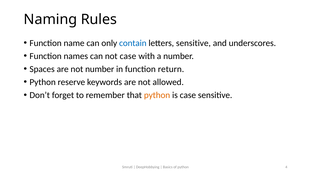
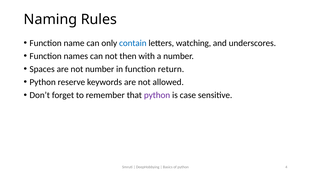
letters sensitive: sensitive -> watching
not case: case -> then
python at (157, 95) colour: orange -> purple
